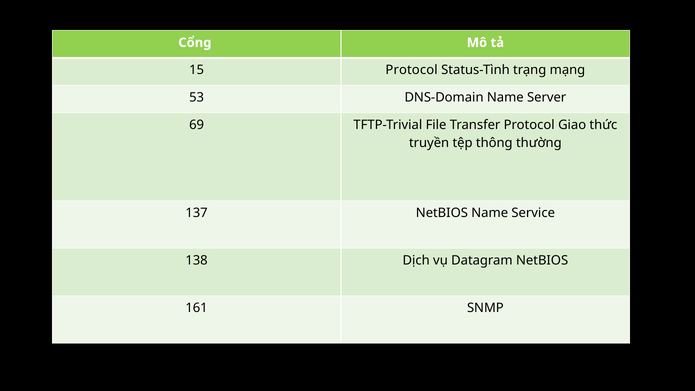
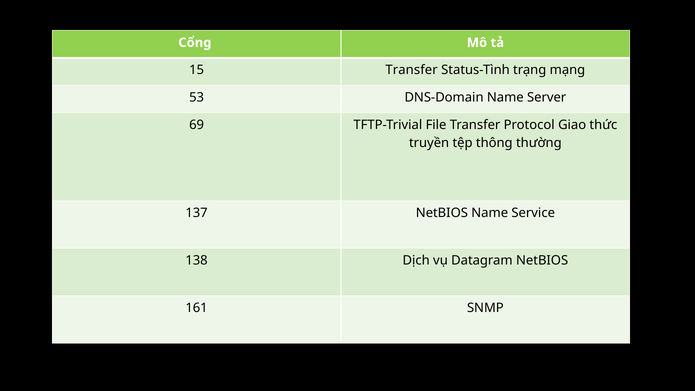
15 Protocol: Protocol -> Transfer
